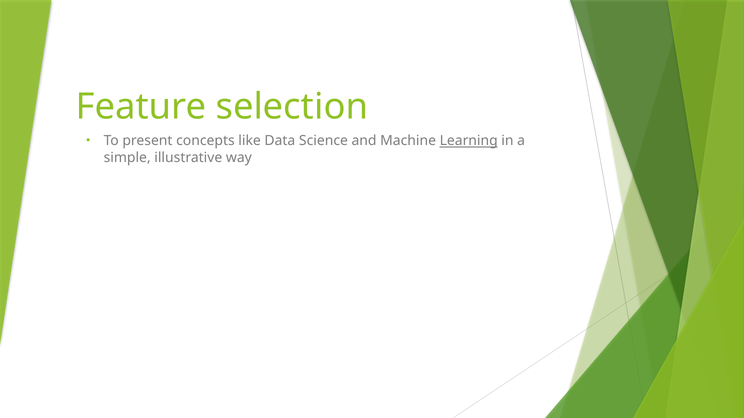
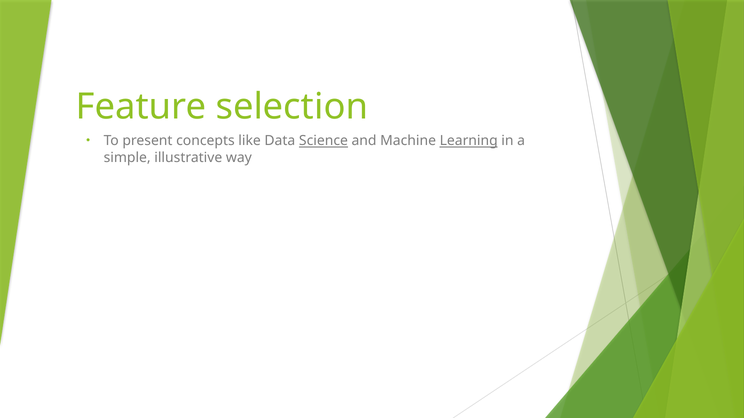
Science underline: none -> present
